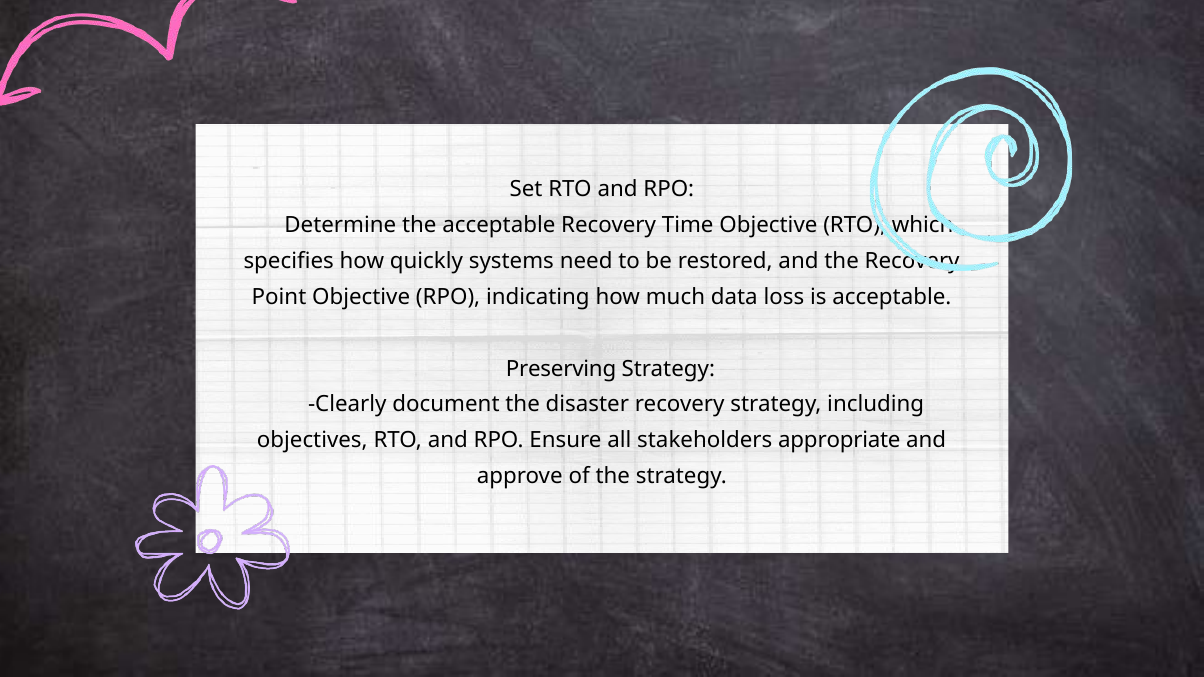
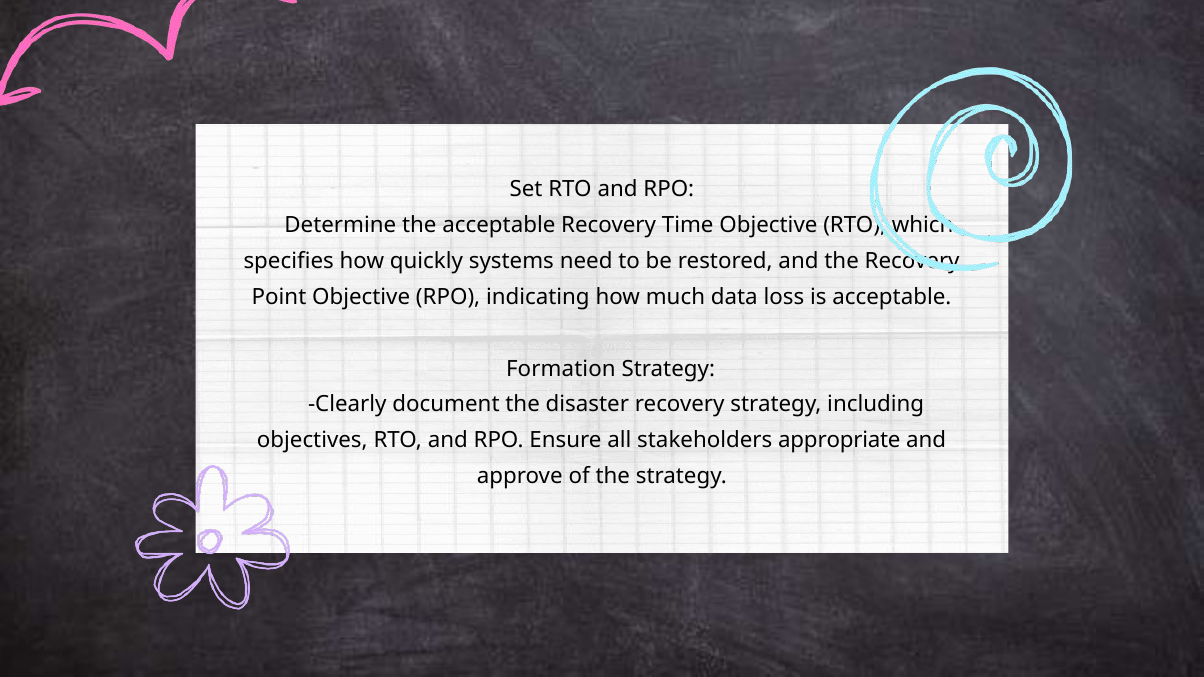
Preserving: Preserving -> Formation
